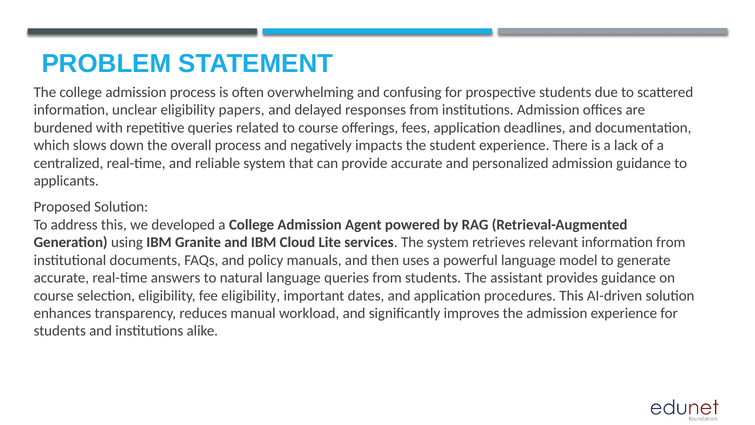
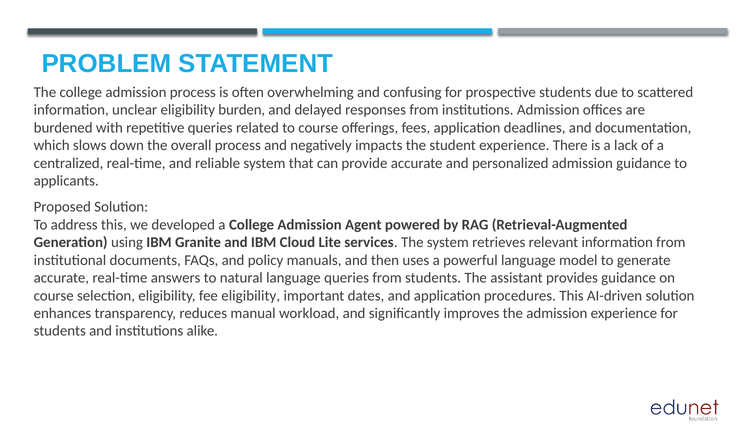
papers: papers -> burden
